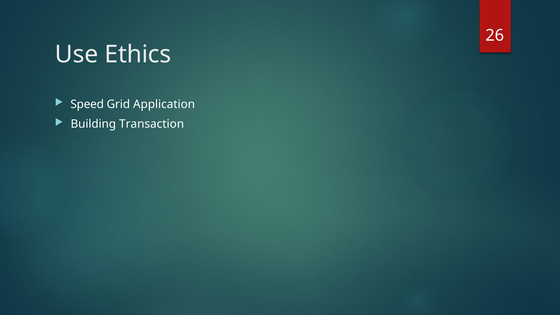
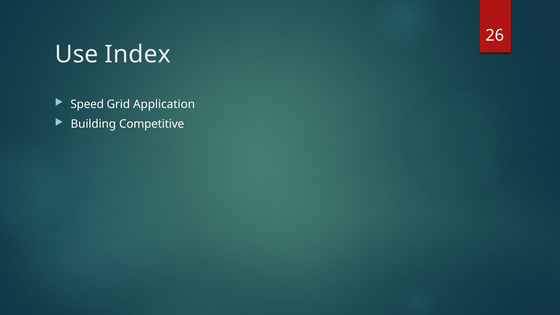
Ethics: Ethics -> Index
Transaction: Transaction -> Competitive
